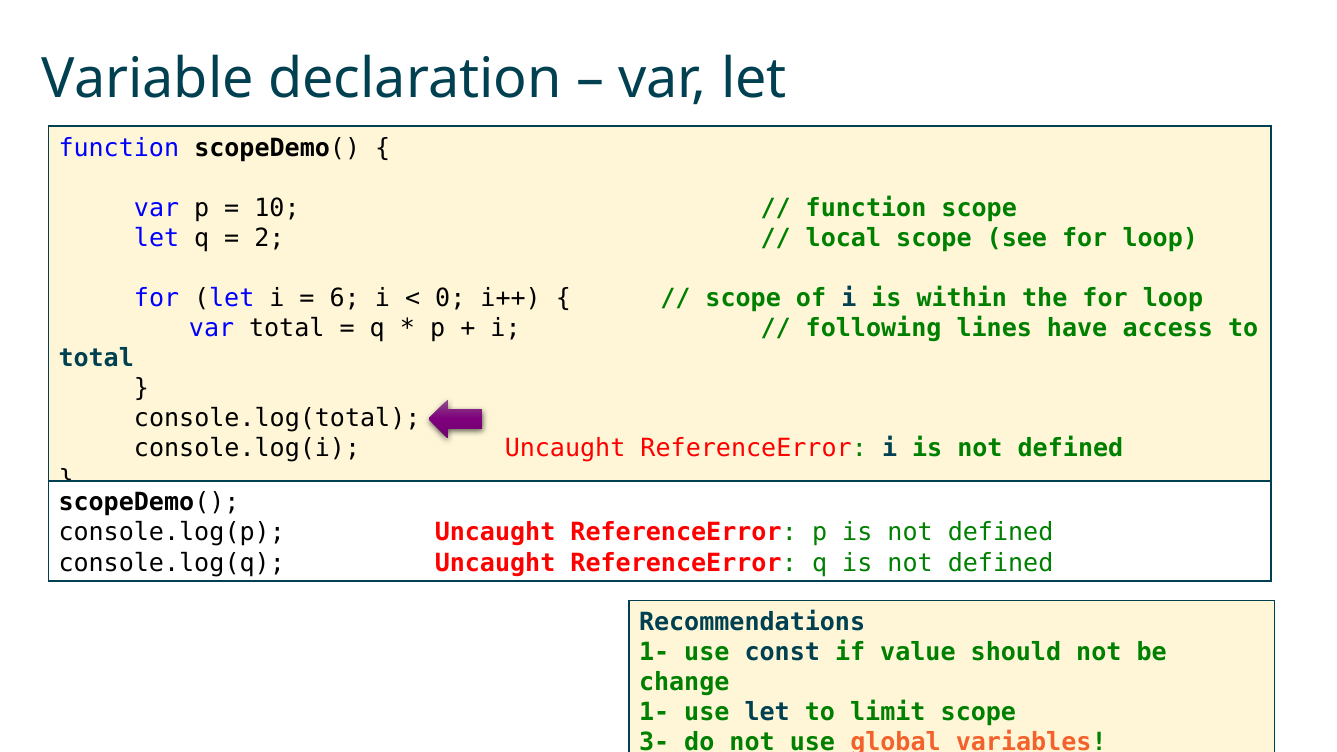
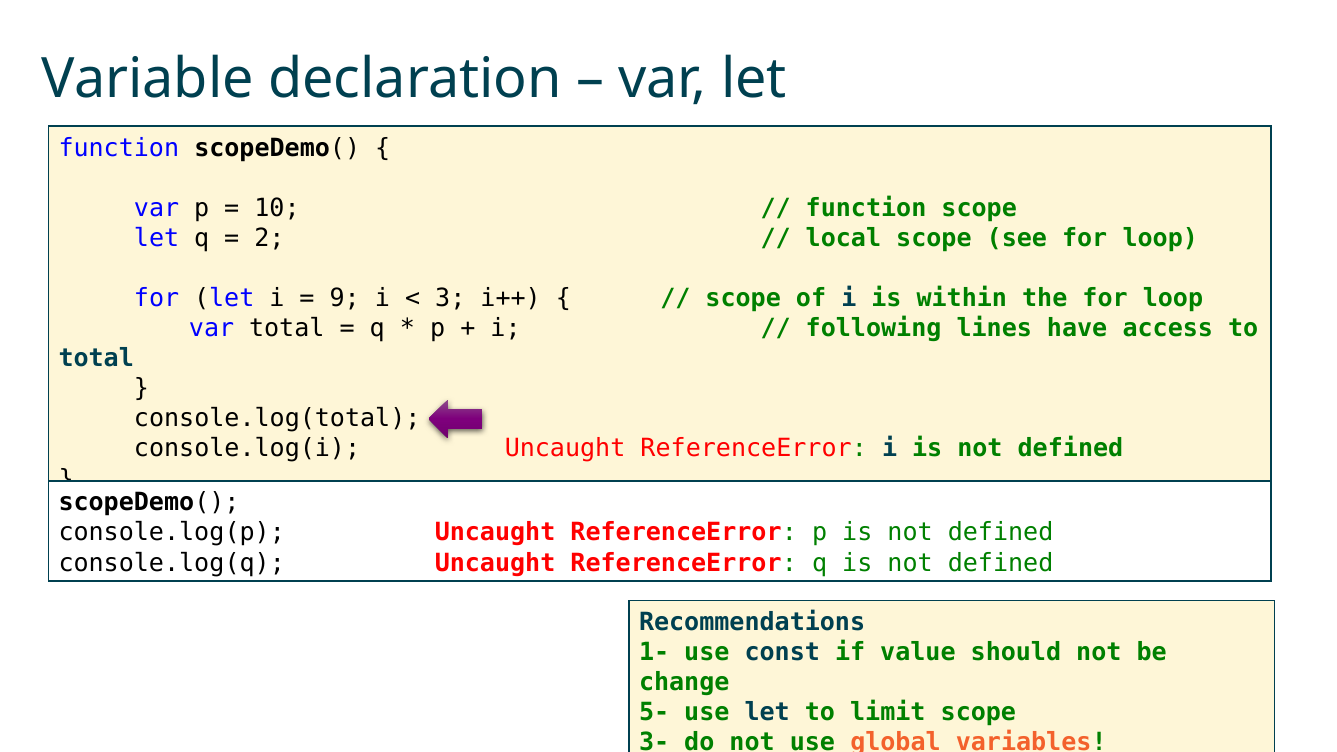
6: 6 -> 9
0: 0 -> 3
1- at (654, 713): 1- -> 5-
